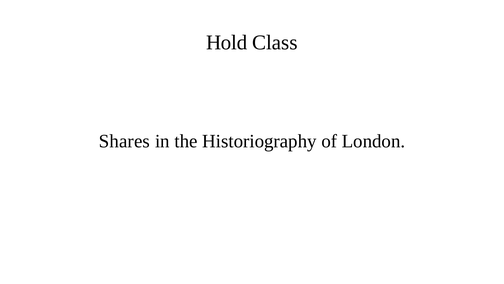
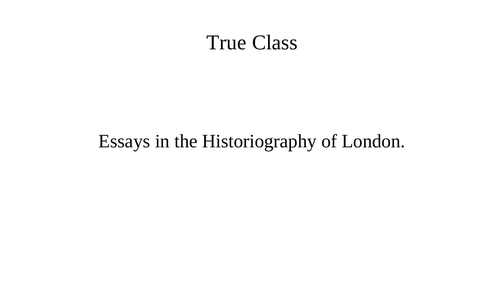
Hold: Hold -> True
Shares: Shares -> Essays
